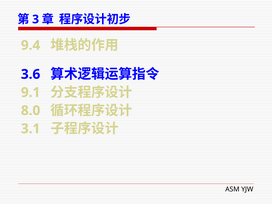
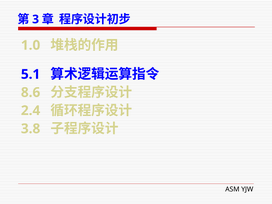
9.4: 9.4 -> 1.0
3.6: 3.6 -> 5.1
9.1: 9.1 -> 8.6
8.0: 8.0 -> 2.4
3.1: 3.1 -> 3.8
